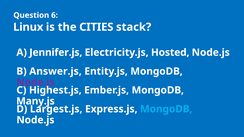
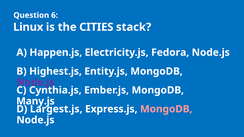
Jennifer.js: Jennifer.js -> Happen.js
Hosted: Hosted -> Fedora
Answer.js: Answer.js -> Highest.js
Highest.js: Highest.js -> Cynthia.js
MongoDB at (166, 109) colour: light blue -> pink
